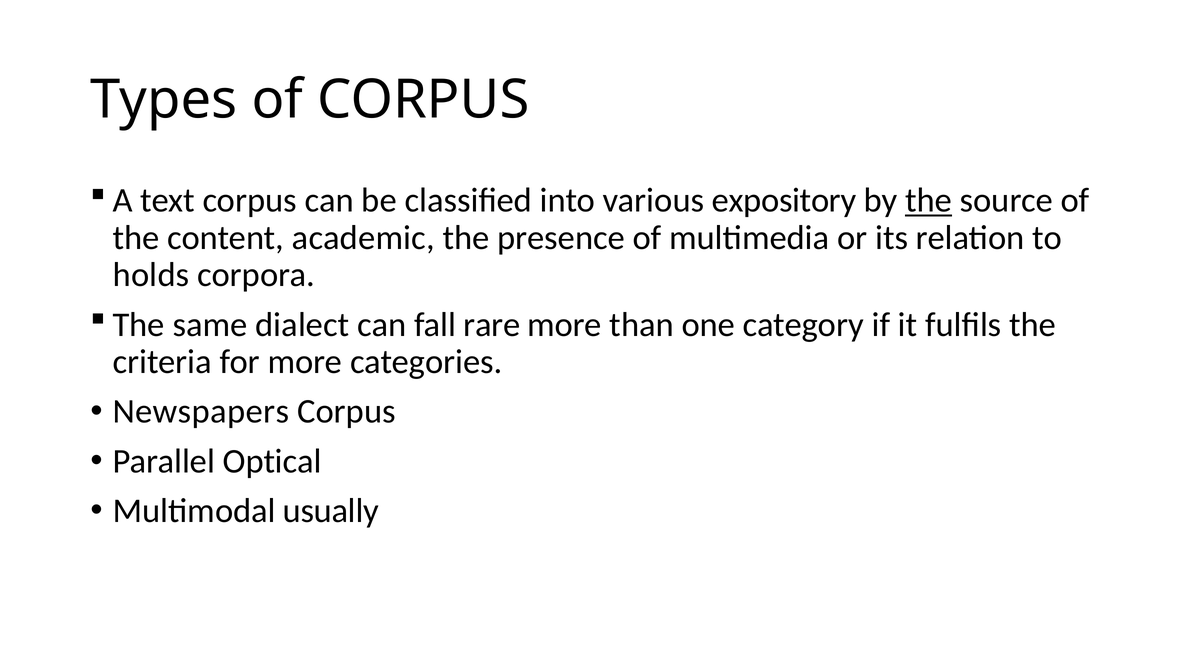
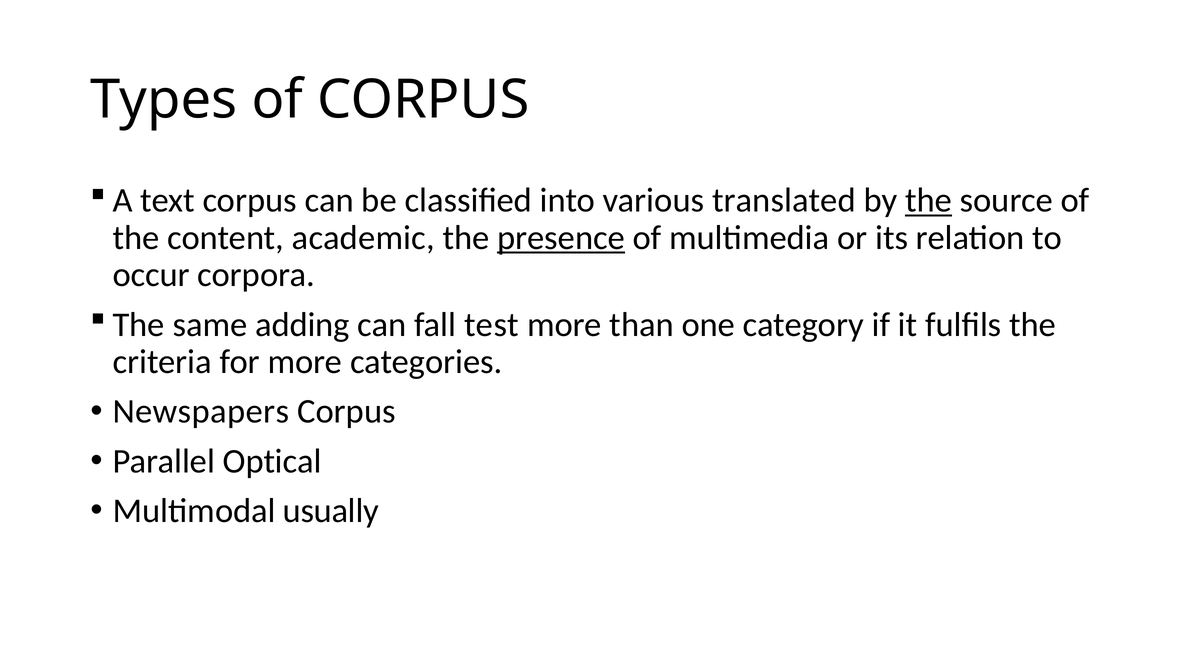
expository: expository -> translated
presence underline: none -> present
holds: holds -> occur
dialect: dialect -> adding
rare: rare -> test
